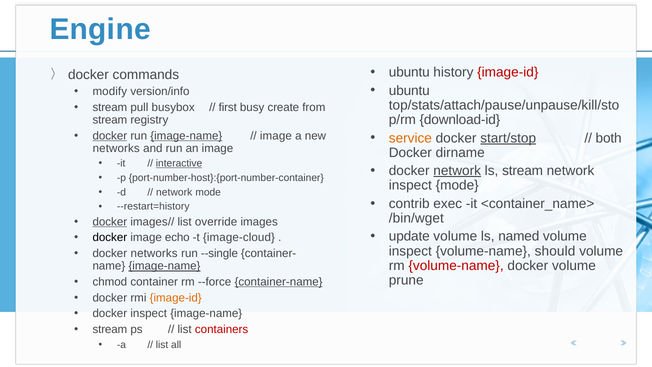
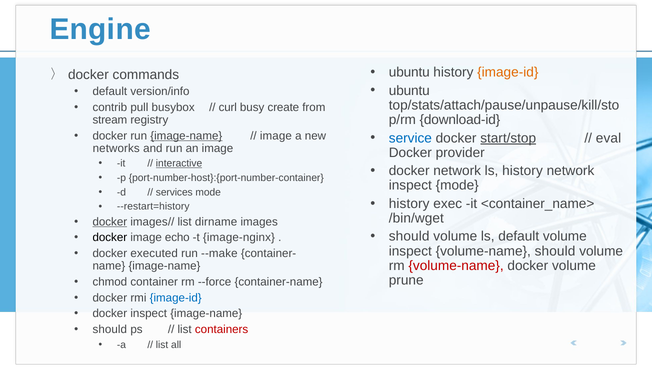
image-id at (508, 72) colour: red -> orange
modify at (110, 91): modify -> default
stream at (110, 107): stream -> contrib
first: first -> curl
docker at (110, 136) underline: present -> none
service colour: orange -> blue
both: both -> eval
dirname: dirname -> provider
network at (457, 171) underline: present -> none
ls stream: stream -> history
network at (174, 192): network -> services
contrib at (409, 203): contrib -> history
override: override -> dirname
update at (409, 236): update -> should
ls named: named -> default
image-cloud: image-cloud -> image-nginx
docker networks: networks -> executed
--single: --single -> --make
image-name at (164, 266) underline: present -> none
container-name underline: present -> none
image-id at (176, 298) colour: orange -> blue
stream at (110, 329): stream -> should
